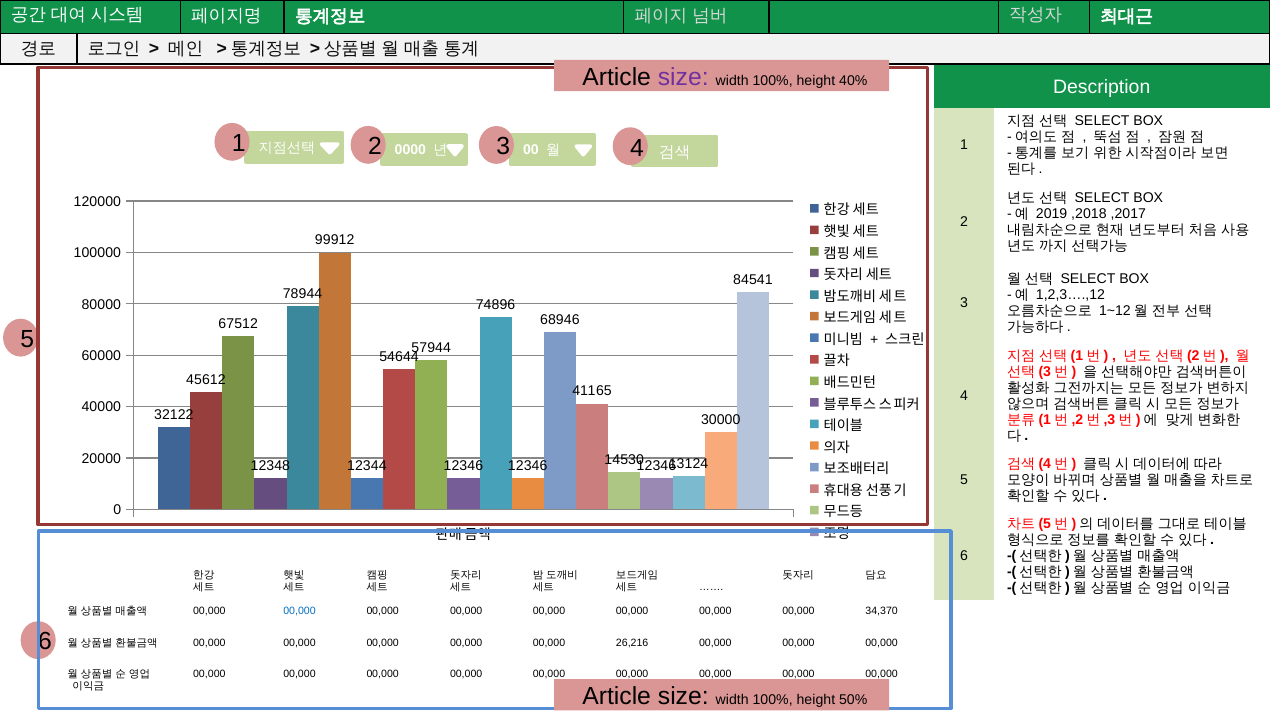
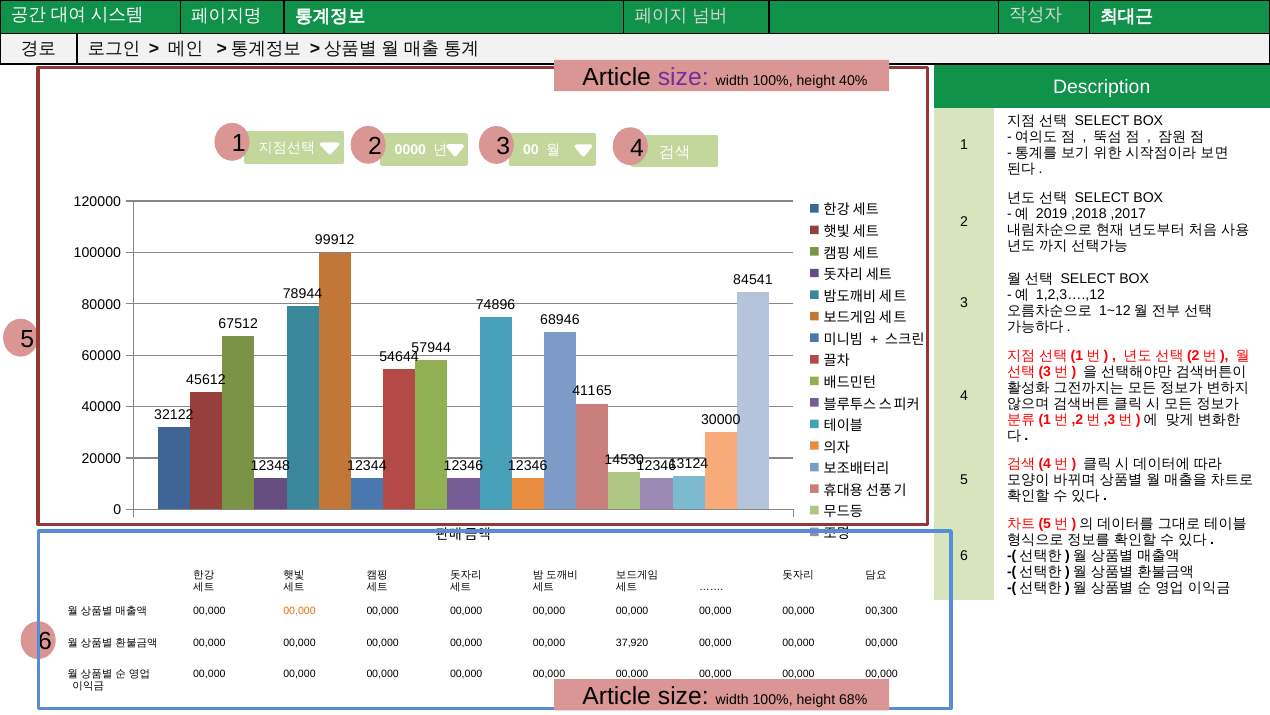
00,000 at (300, 611) colour: blue -> orange
34,370: 34,370 -> 00,300
26,216: 26,216 -> 37,920
50%: 50% -> 68%
